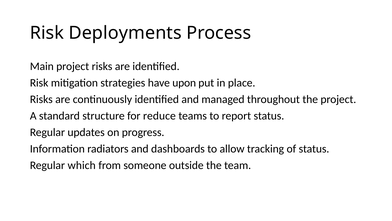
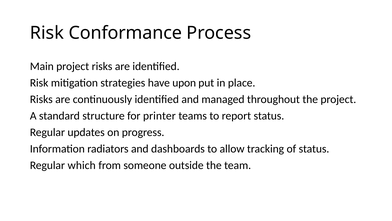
Deployments: Deployments -> Conformance
reduce: reduce -> printer
